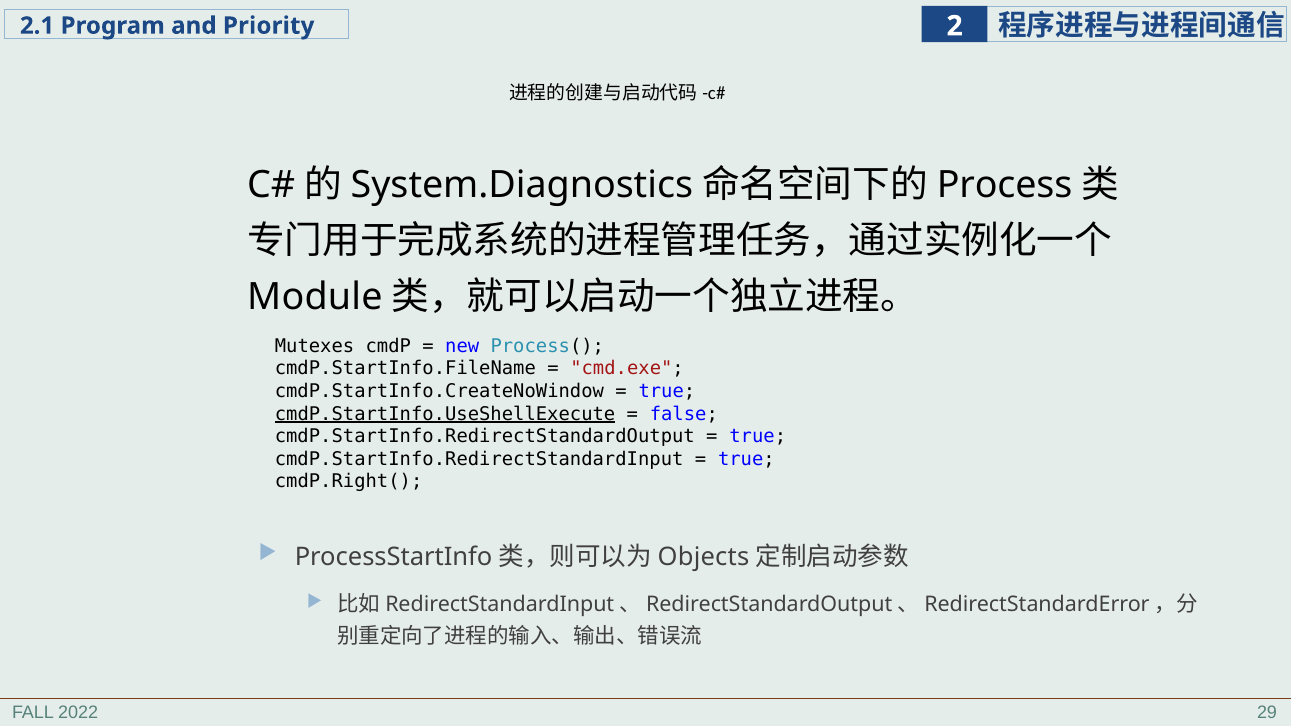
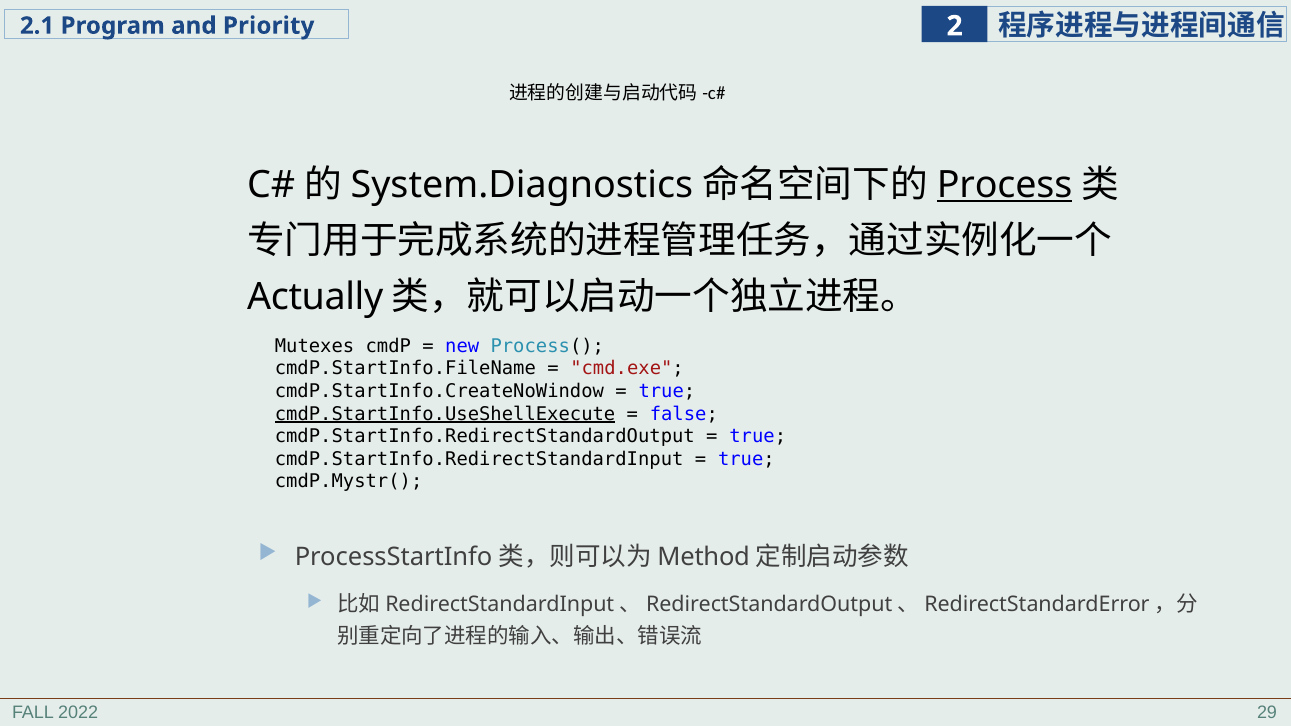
Process underline: none -> present
Module: Module -> Actually
cmdP.Right(: cmdP.Right( -> cmdP.Mystr(
Objects: Objects -> Method
